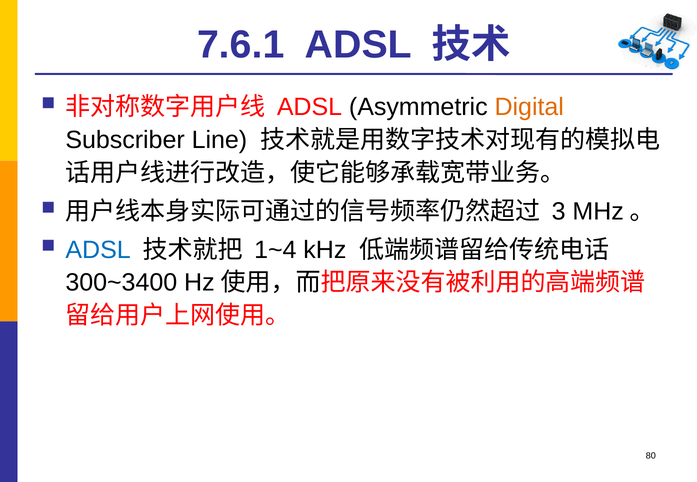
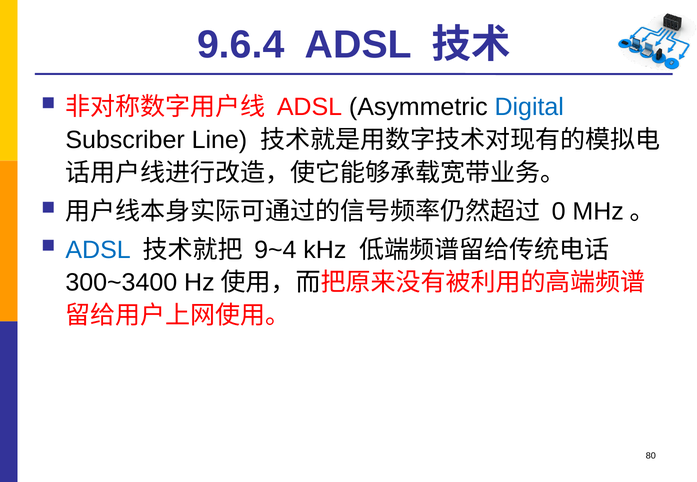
7.6.1: 7.6.1 -> 9.6.4
Digital colour: orange -> blue
3: 3 -> 0
1~4: 1~4 -> 9~4
